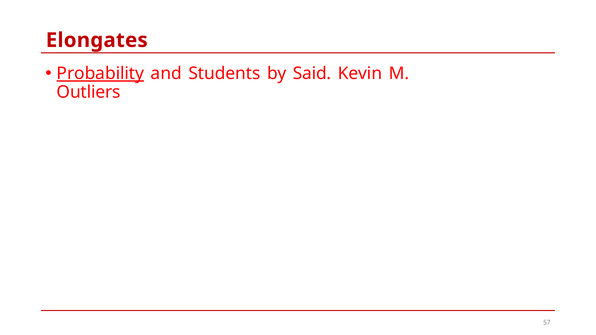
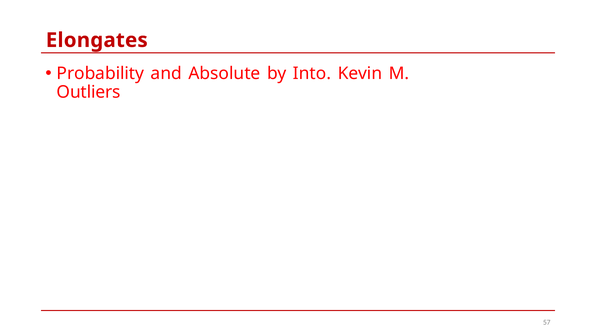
Probability underline: present -> none
Students: Students -> Absolute
Said: Said -> Into
